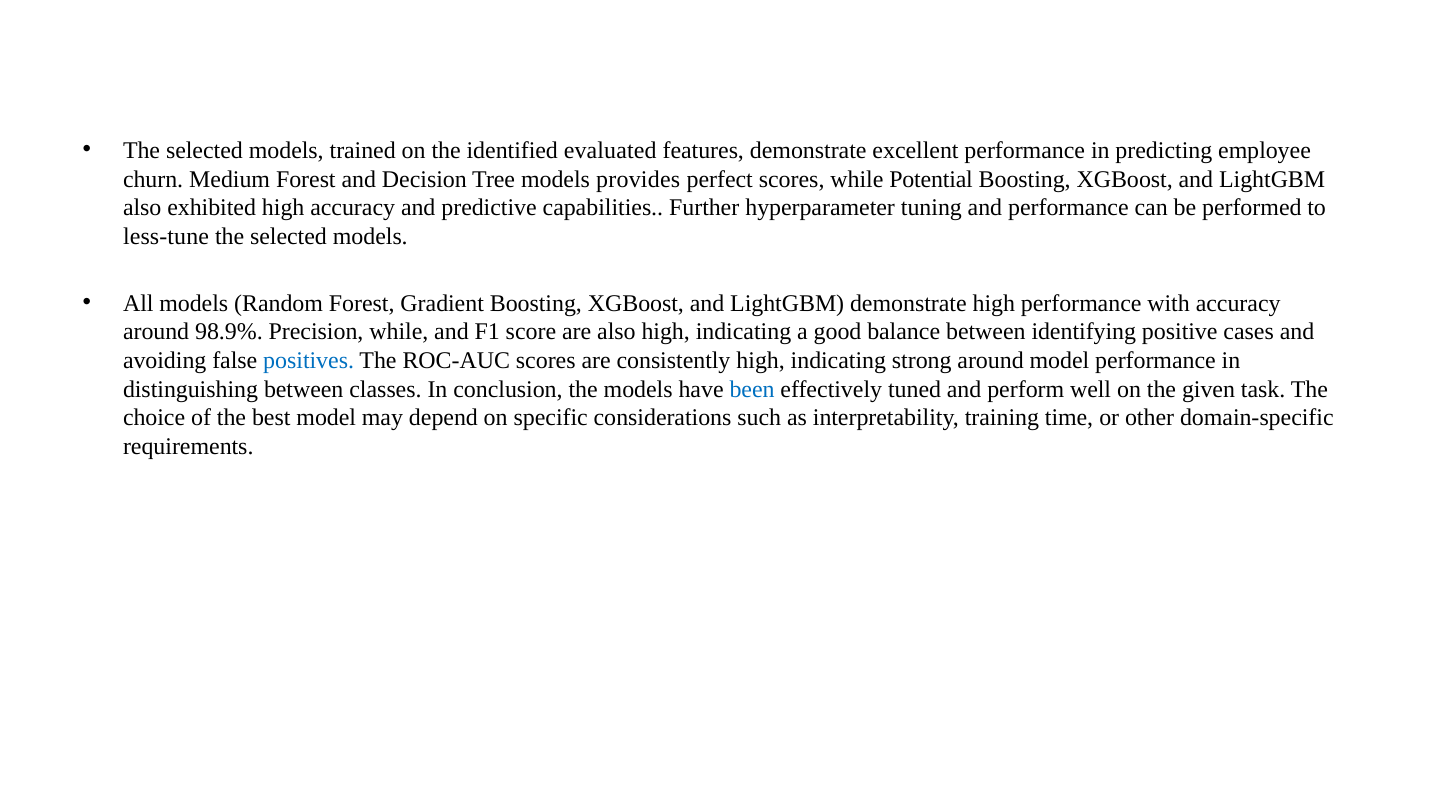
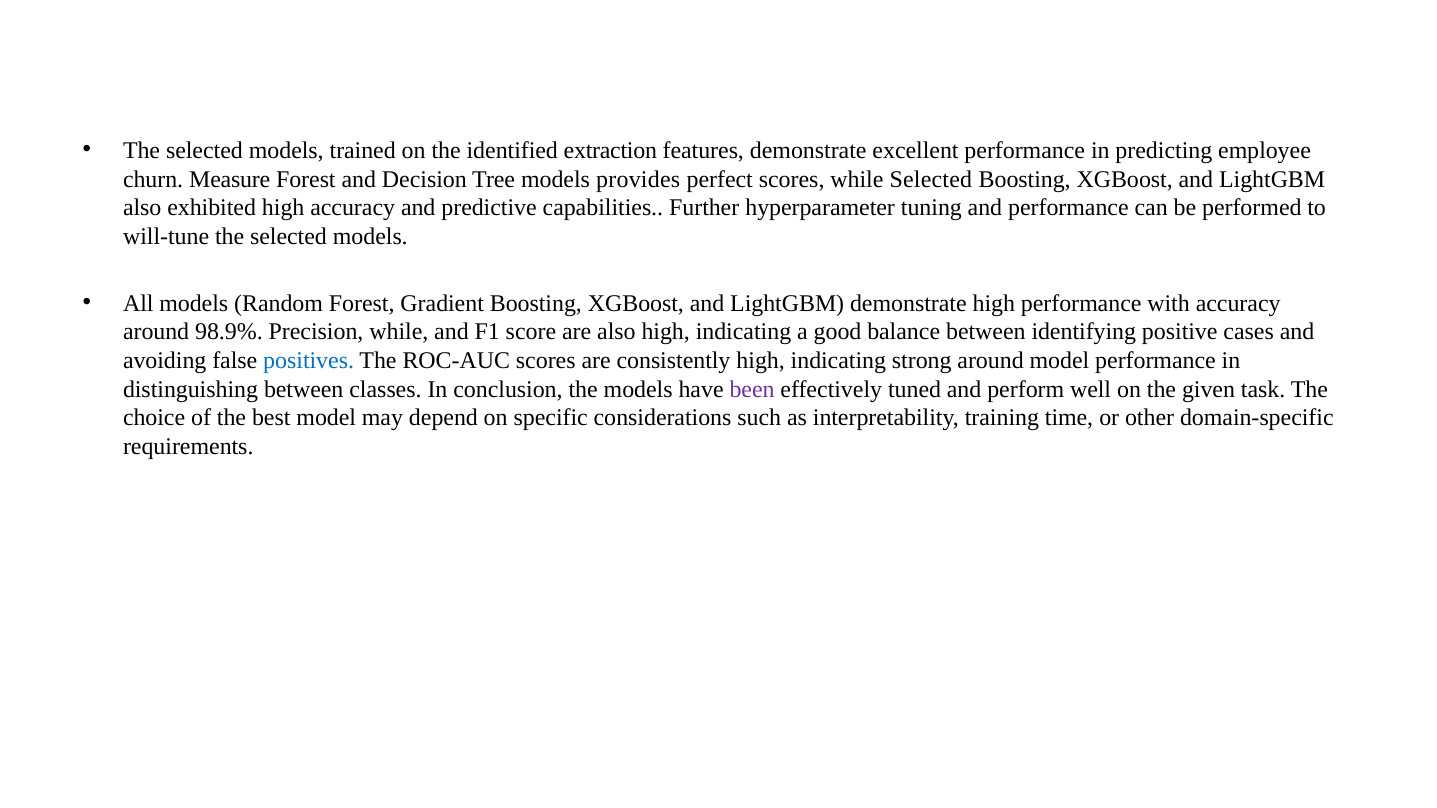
evaluated: evaluated -> extraction
Medium: Medium -> Measure
while Potential: Potential -> Selected
less-tune: less-tune -> will-tune
been colour: blue -> purple
